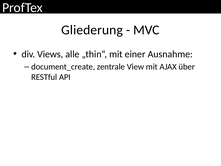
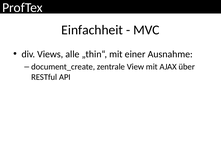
Gliederung: Gliederung -> Einfachheit
